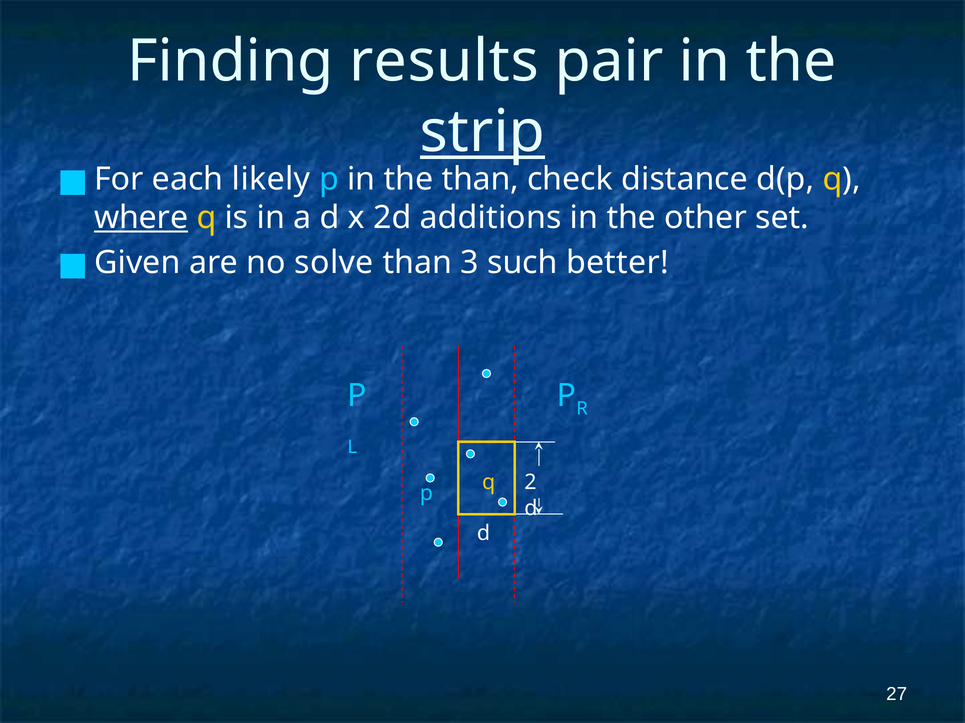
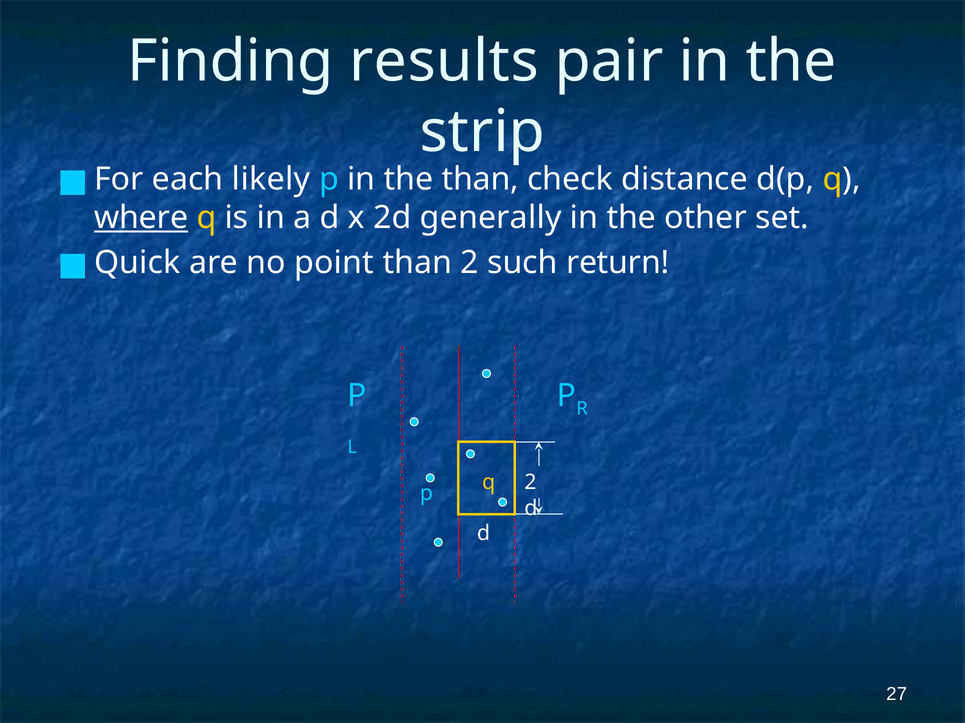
strip underline: present -> none
additions: additions -> generally
Given: Given -> Quick
solve: solve -> point
than 3: 3 -> 2
better: better -> return
